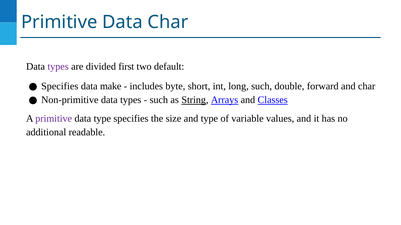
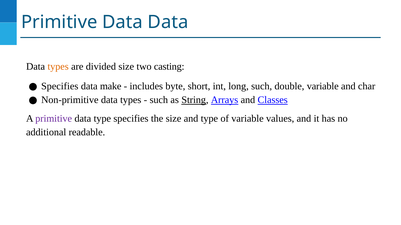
Data Char: Char -> Data
types at (58, 67) colour: purple -> orange
divided first: first -> size
default: default -> casting
double forward: forward -> variable
